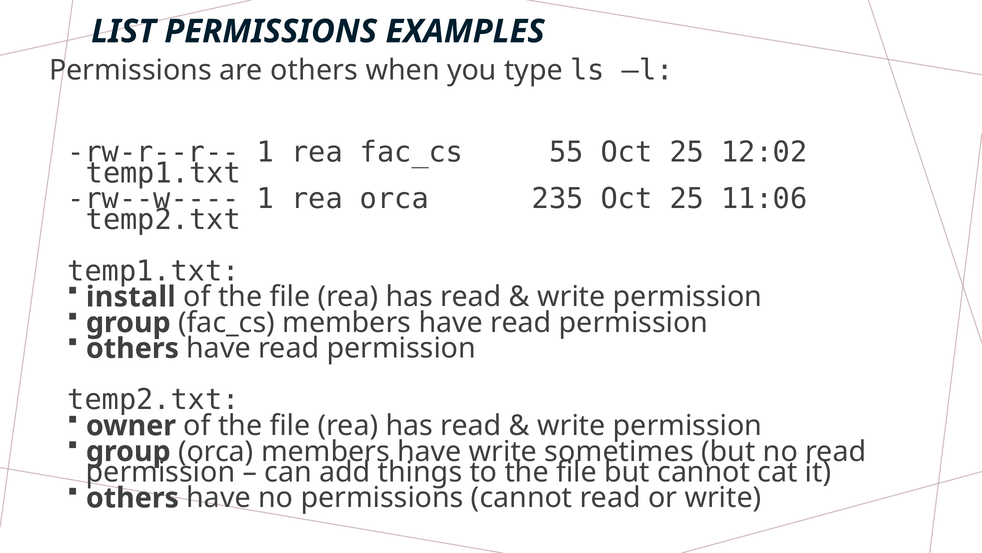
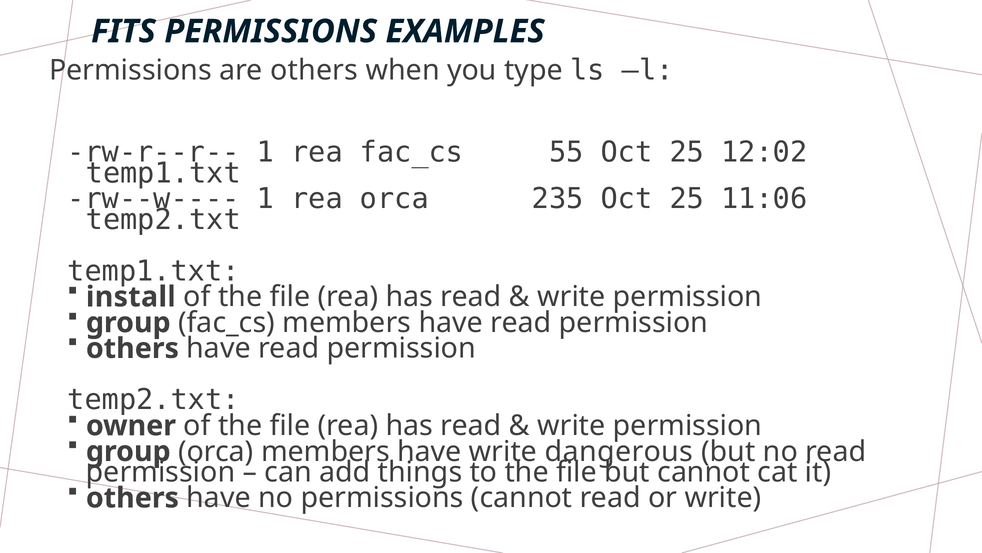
LIST: LIST -> FITS
sometimes: sometimes -> dangerous
